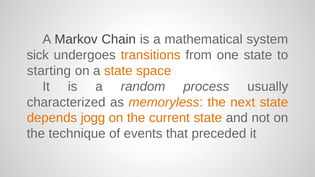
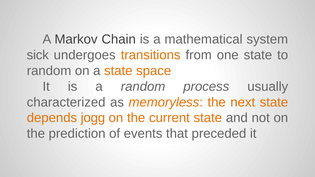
starting at (49, 71): starting -> random
technique: technique -> prediction
